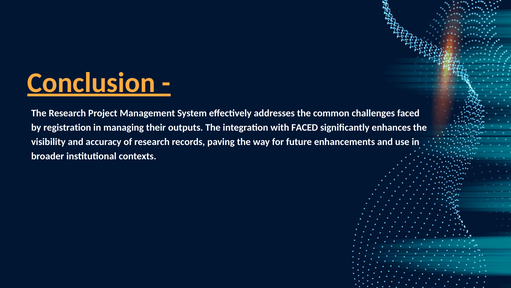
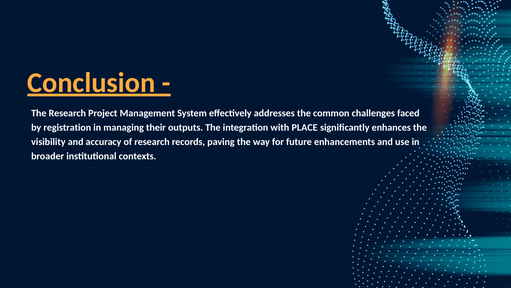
with FACED: FACED -> PLACE
